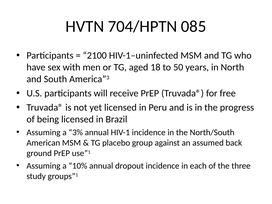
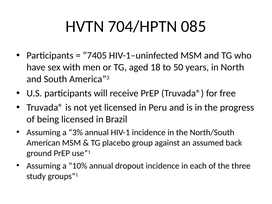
2100: 2100 -> 7405
